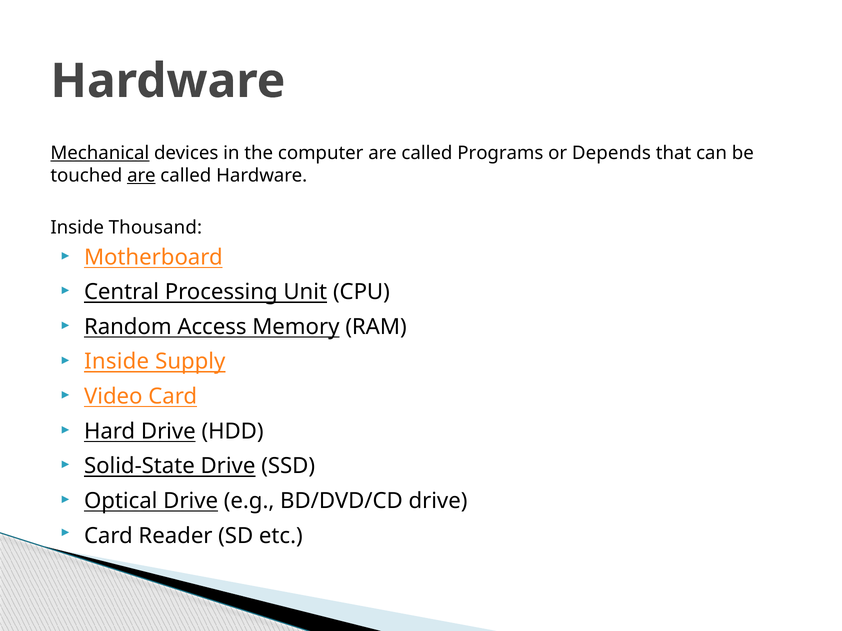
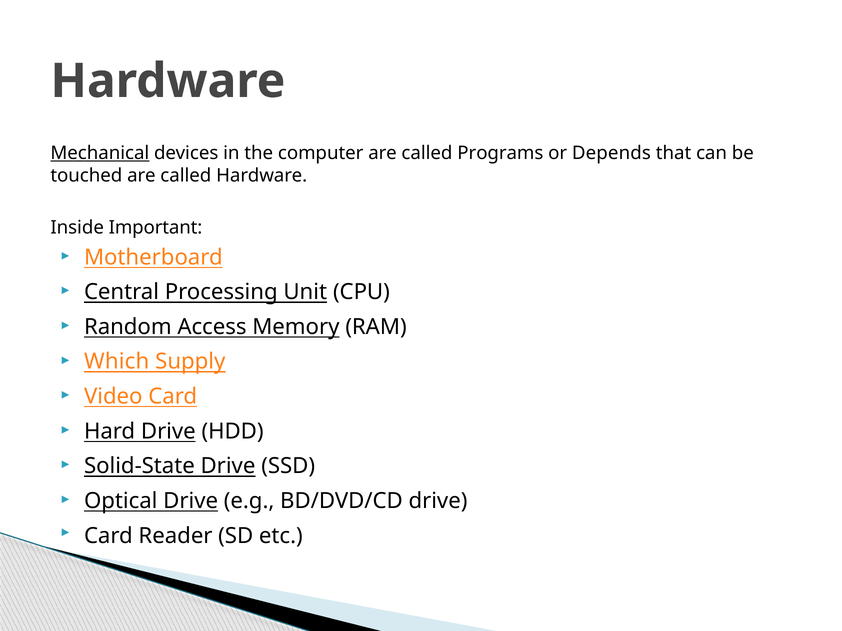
are at (141, 176) underline: present -> none
Thousand: Thousand -> Important
Inside at (117, 362): Inside -> Which
